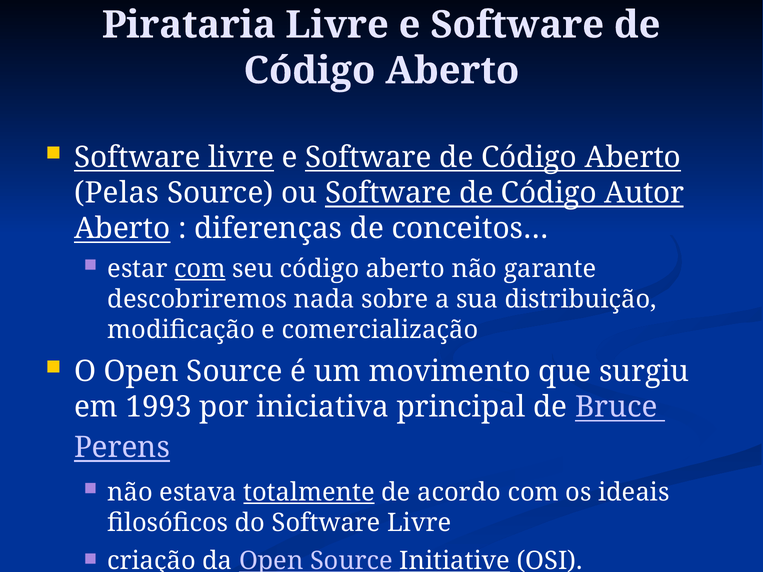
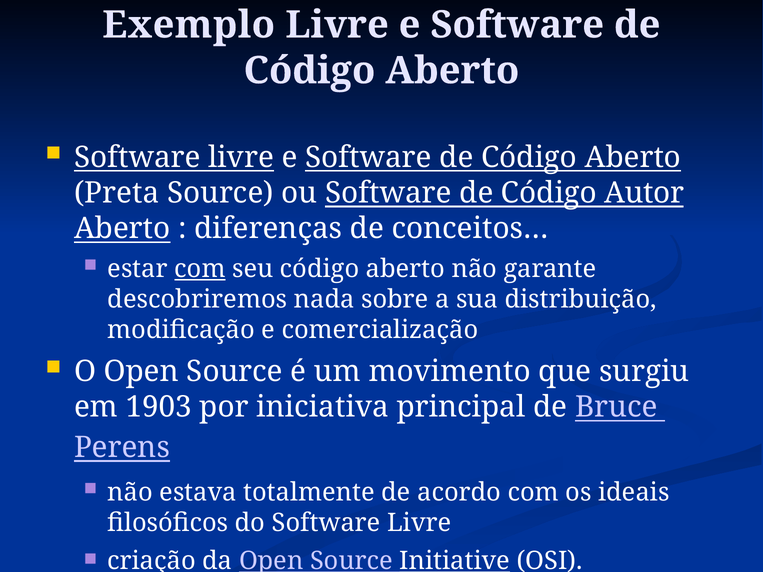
Pirataria: Pirataria -> Exemplo
Pelas: Pelas -> Preta
1993: 1993 -> 1903
totalmente underline: present -> none
